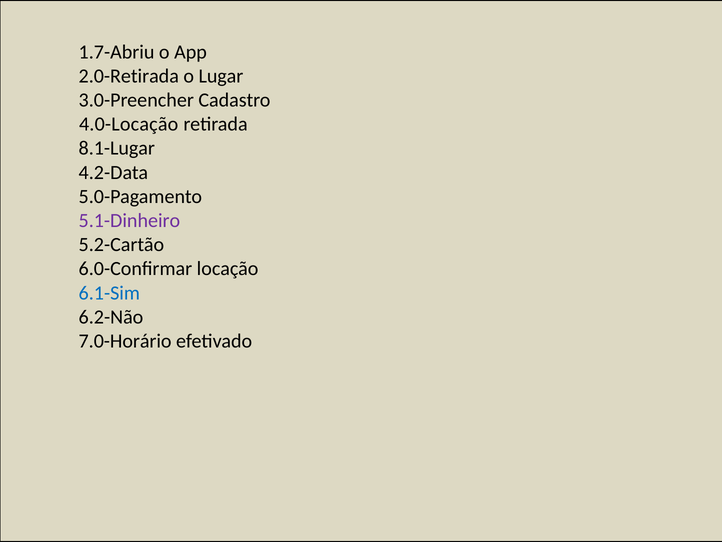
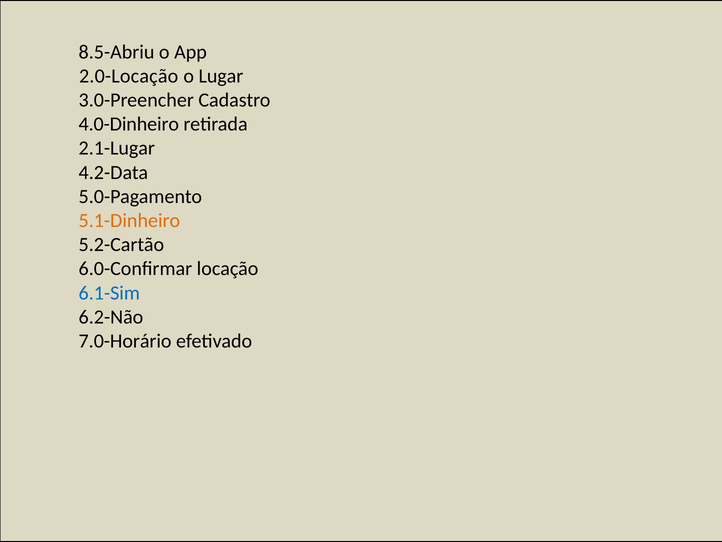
1.7-Abriu: 1.7-Abriu -> 8.5-Abriu
2.0-Retirada: 2.0-Retirada -> 2.0-Locação
4.0-Locação: 4.0-Locação -> 4.0-Dinheiro
8.1-Lugar: 8.1-Lugar -> 2.1-Lugar
5.1-Dinheiro colour: purple -> orange
